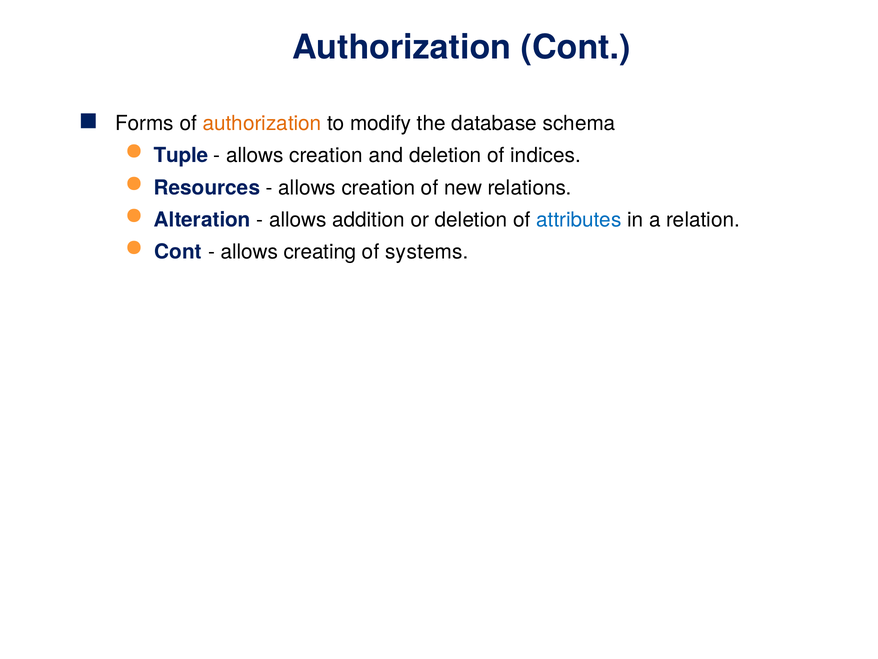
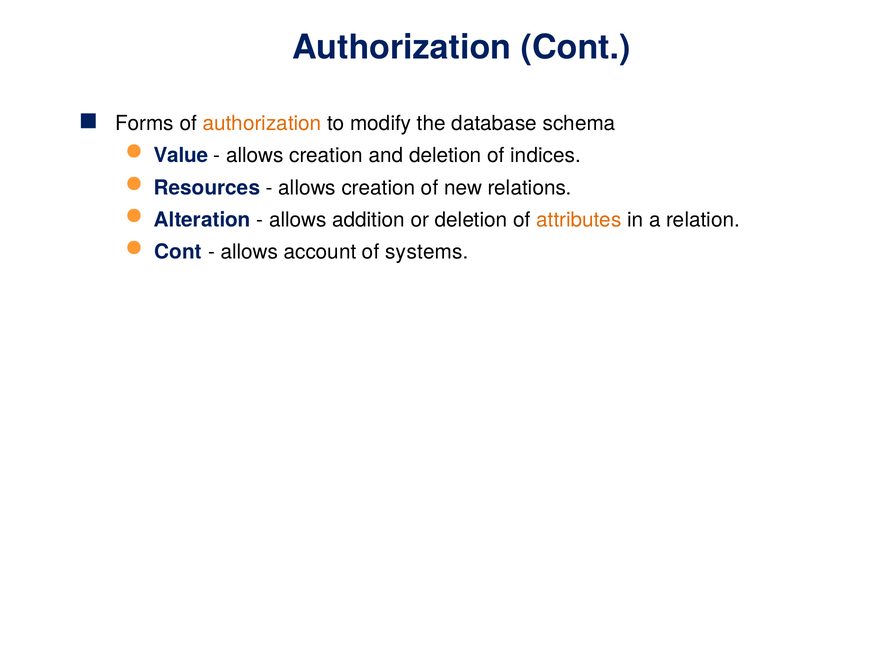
Tuple: Tuple -> Value
attributes colour: blue -> orange
creating: creating -> account
